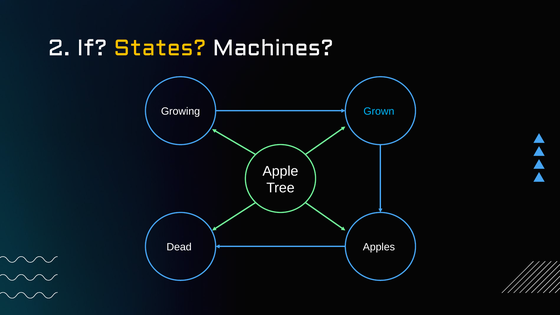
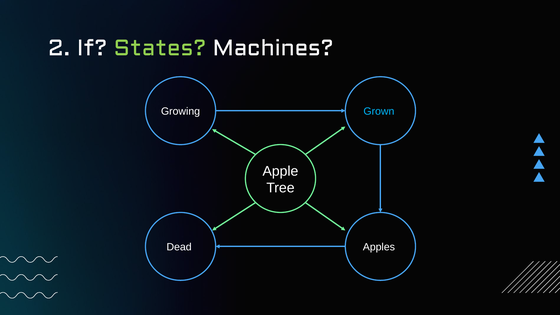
States colour: yellow -> light green
